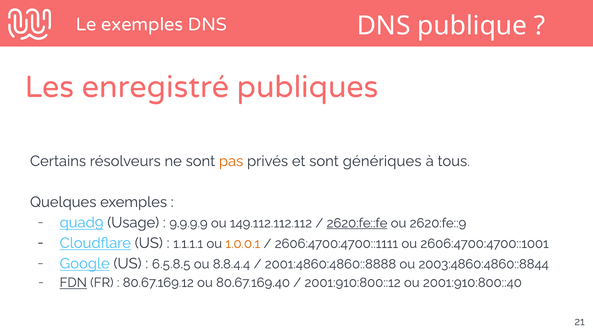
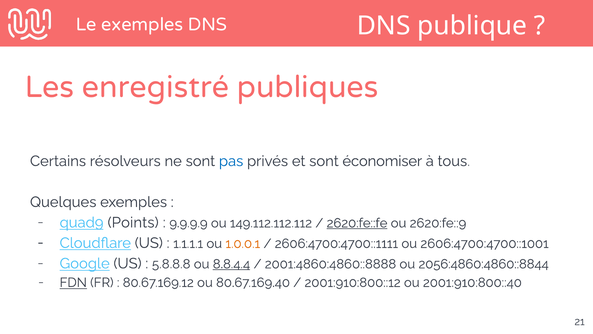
pas colour: orange -> blue
génériques: génériques -> économiser
Usage: Usage -> Points
6.5.8.5: 6.5.8.5 -> 5.8.8.8
8.8.4.4 underline: none -> present
2003:4860:4860::8844: 2003:4860:4860::8844 -> 2056:4860:4860::8844
